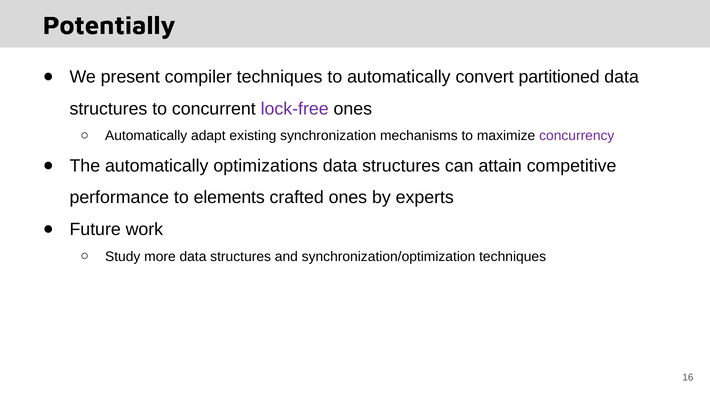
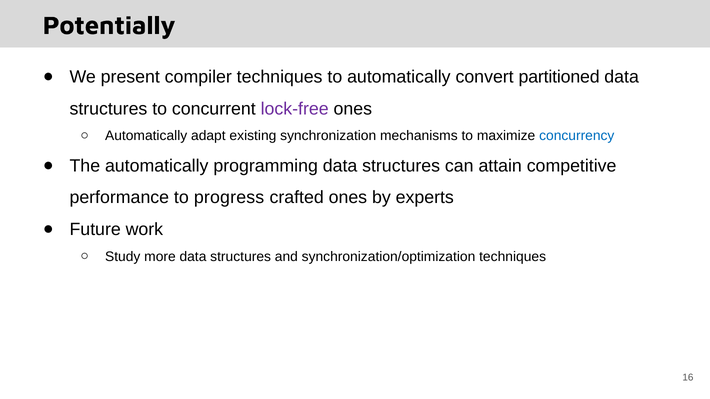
concurrency colour: purple -> blue
optimizations: optimizations -> programming
elements: elements -> progress
